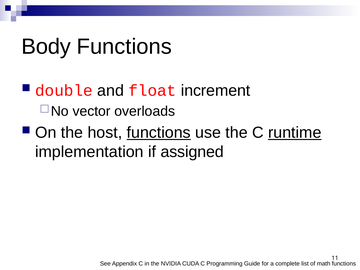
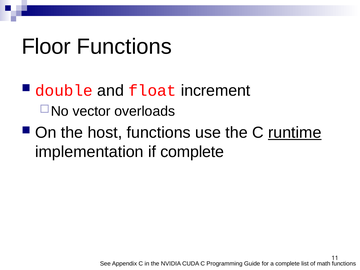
Body: Body -> Floor
functions at (159, 133) underline: present -> none
if assigned: assigned -> complete
